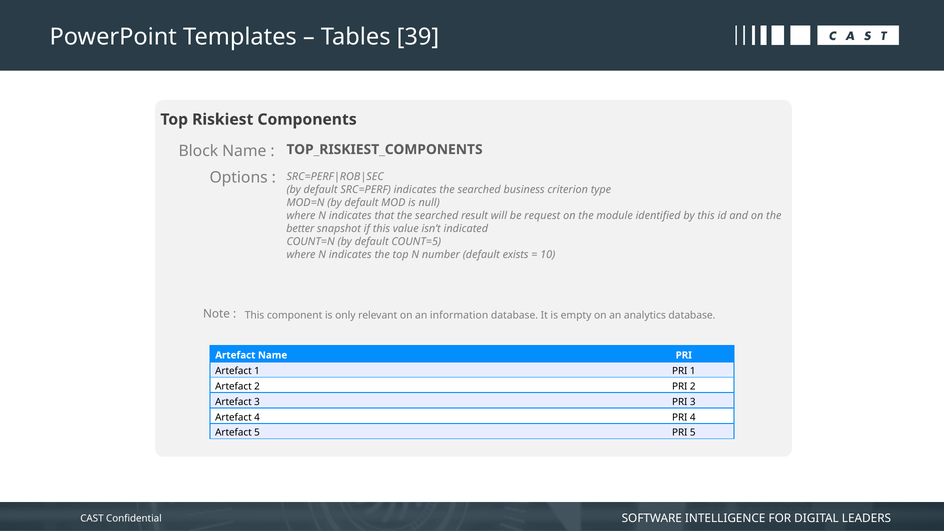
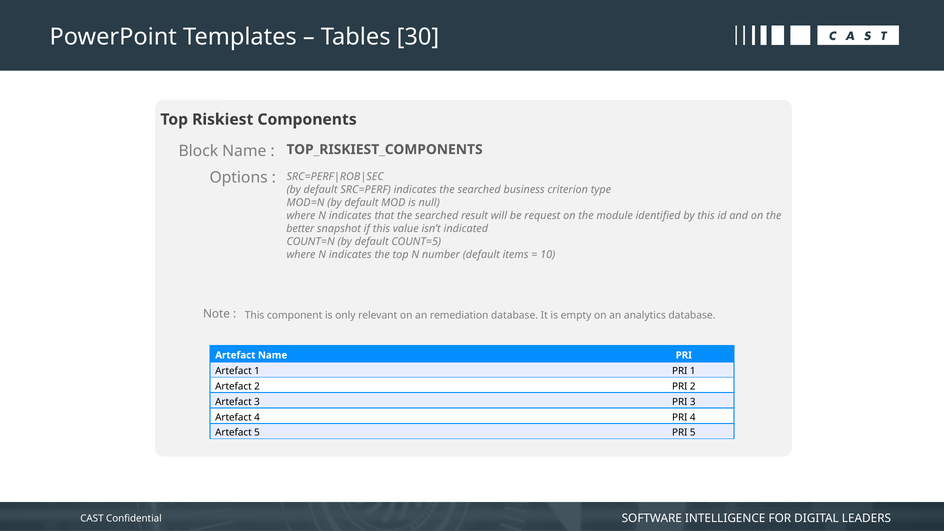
39: 39 -> 30
exists: exists -> items
information: information -> remediation
